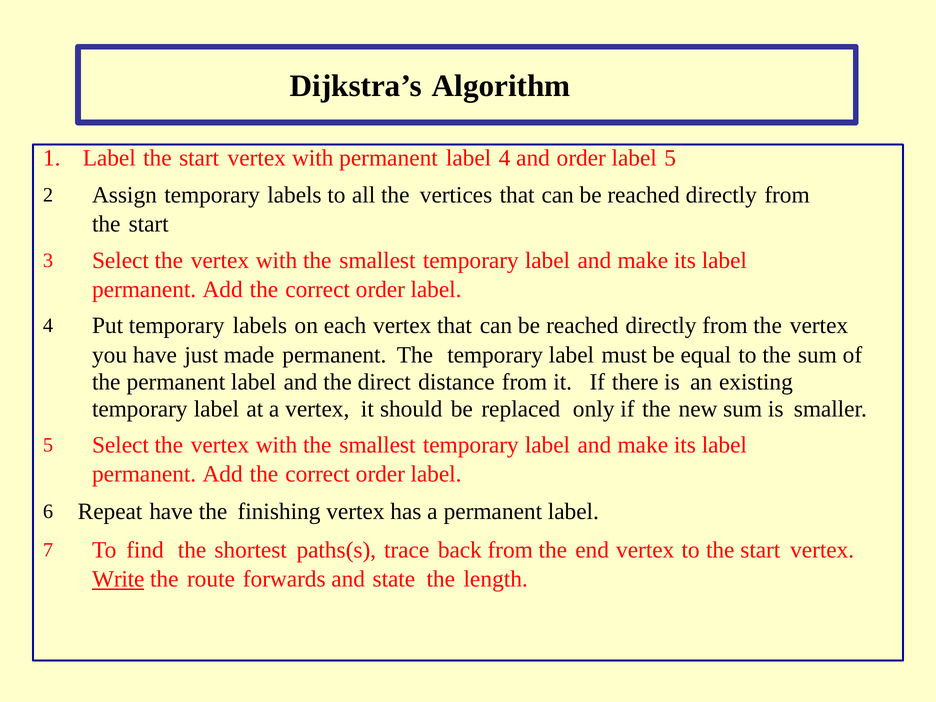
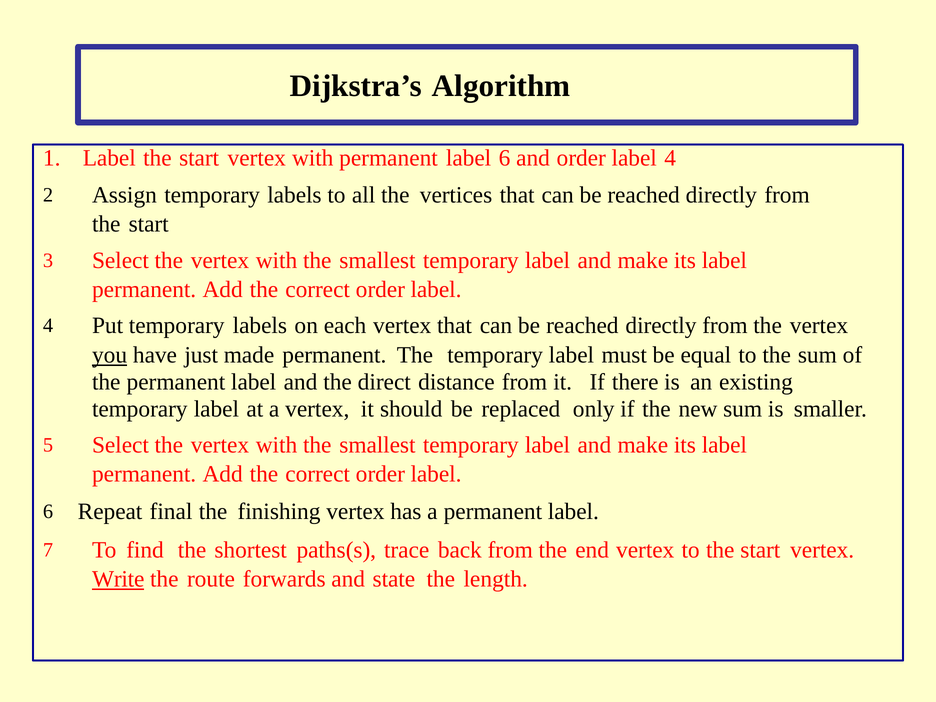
permanent label 4: 4 -> 6
and order label 5: 5 -> 4
you underline: none -> present
Repeat have: have -> final
